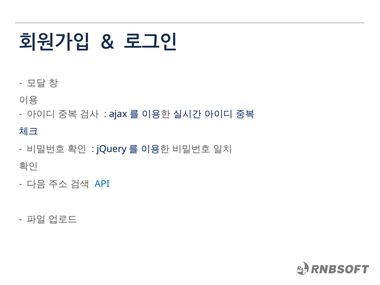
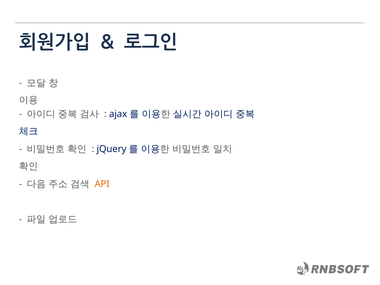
API colour: blue -> orange
